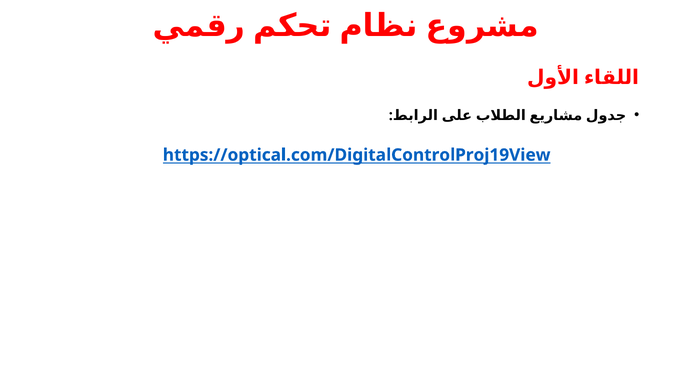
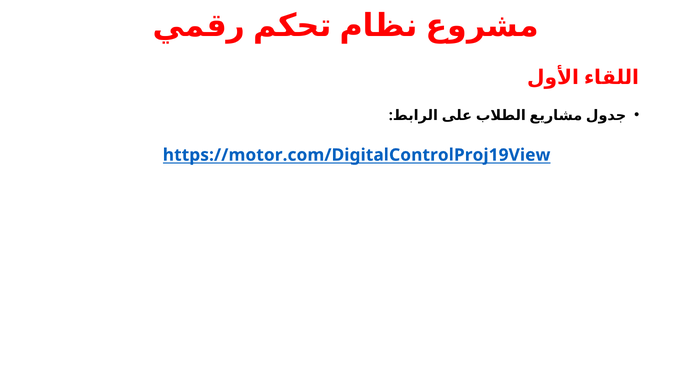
https://optical.com/DigitalControlProj19View: https://optical.com/DigitalControlProj19View -> https://motor.com/DigitalControlProj19View
